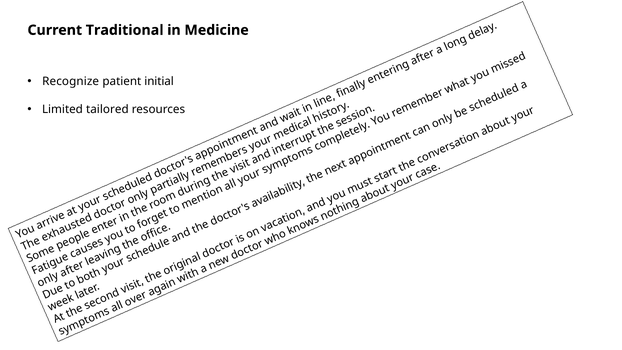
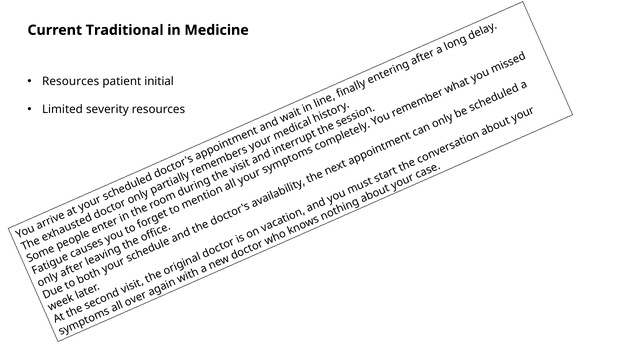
Recognize at (71, 81): Recognize -> Resources
tailored: tailored -> severity
